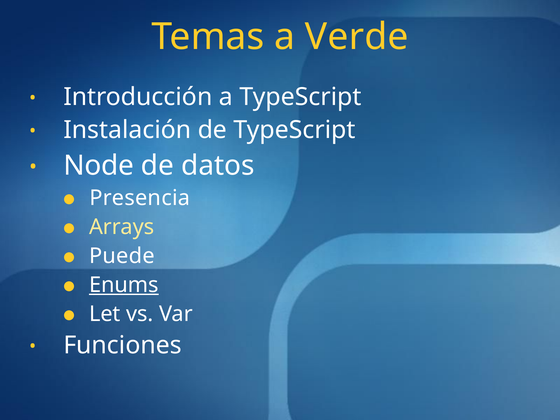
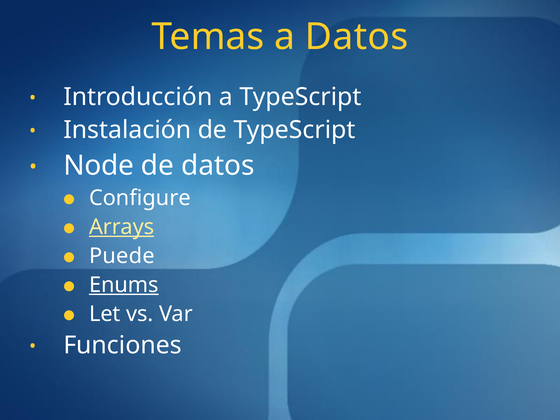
a Verde: Verde -> Datos
Presencia: Presencia -> Configure
Arrays underline: none -> present
